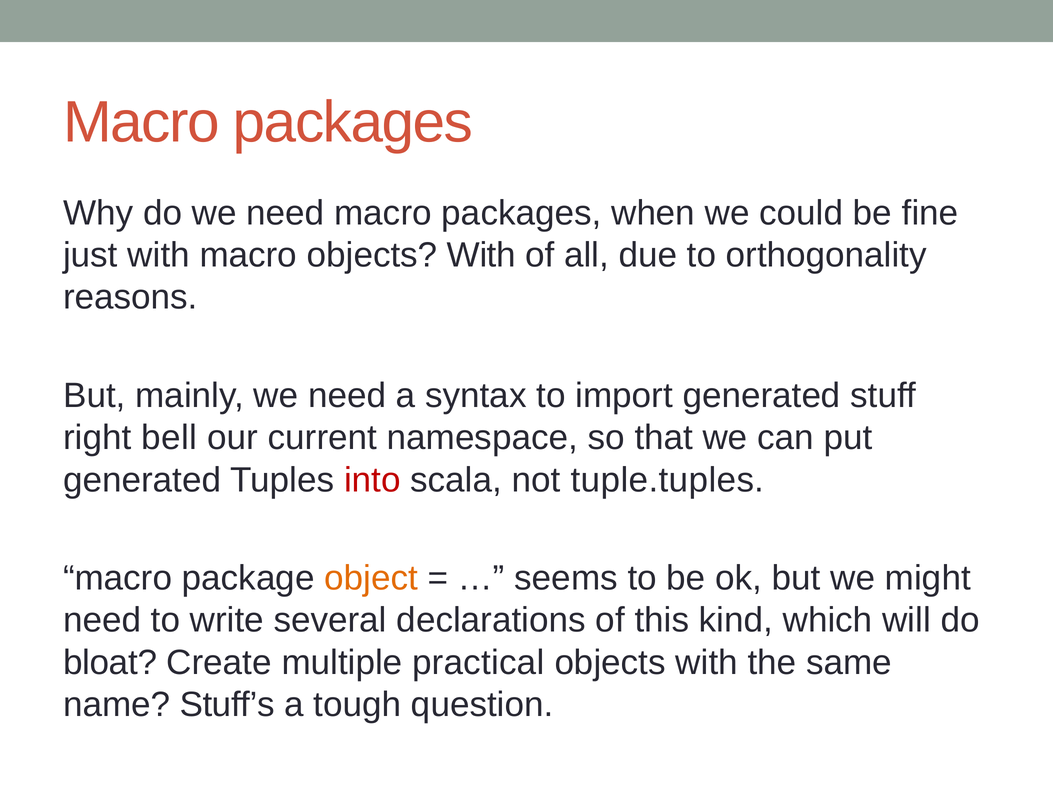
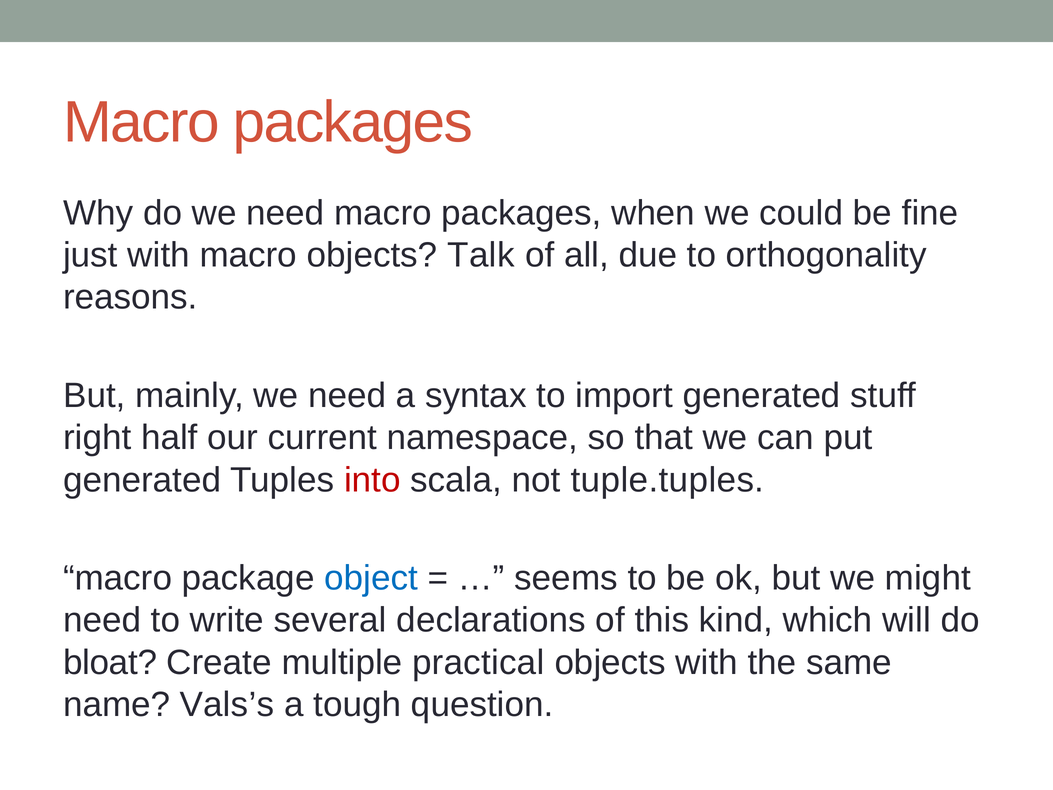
macro objects With: With -> Talk
bell: bell -> half
object colour: orange -> blue
Stuff’s: Stuff’s -> Vals’s
